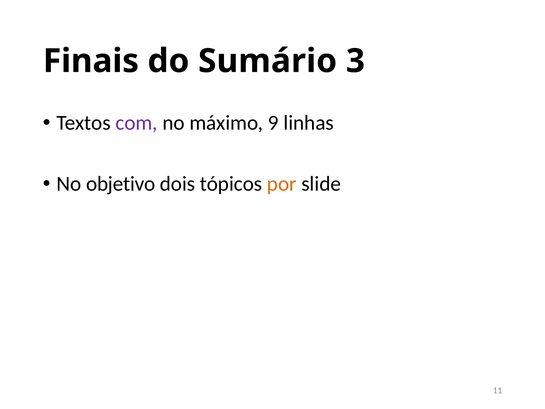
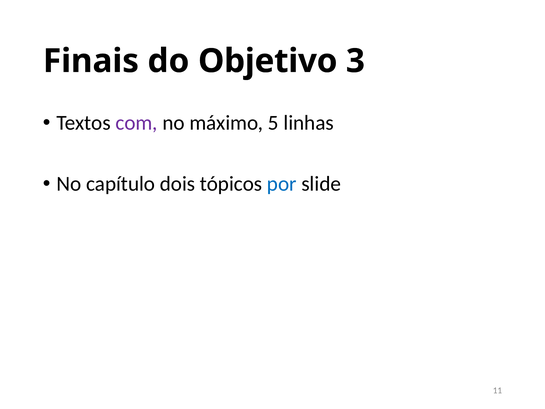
Sumário: Sumário -> Objetivo
9: 9 -> 5
objetivo: objetivo -> capítulo
por colour: orange -> blue
